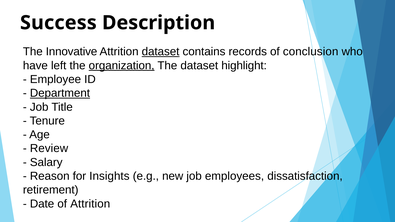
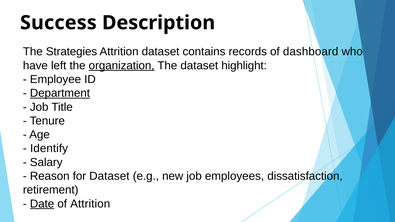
Innovative: Innovative -> Strategies
dataset at (161, 52) underline: present -> none
conclusion: conclusion -> dashboard
Review: Review -> Identify
for Insights: Insights -> Dataset
Date underline: none -> present
